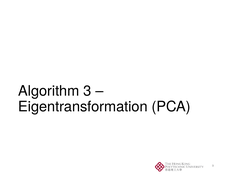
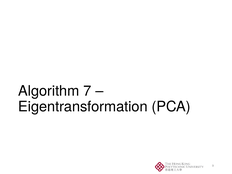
3: 3 -> 7
